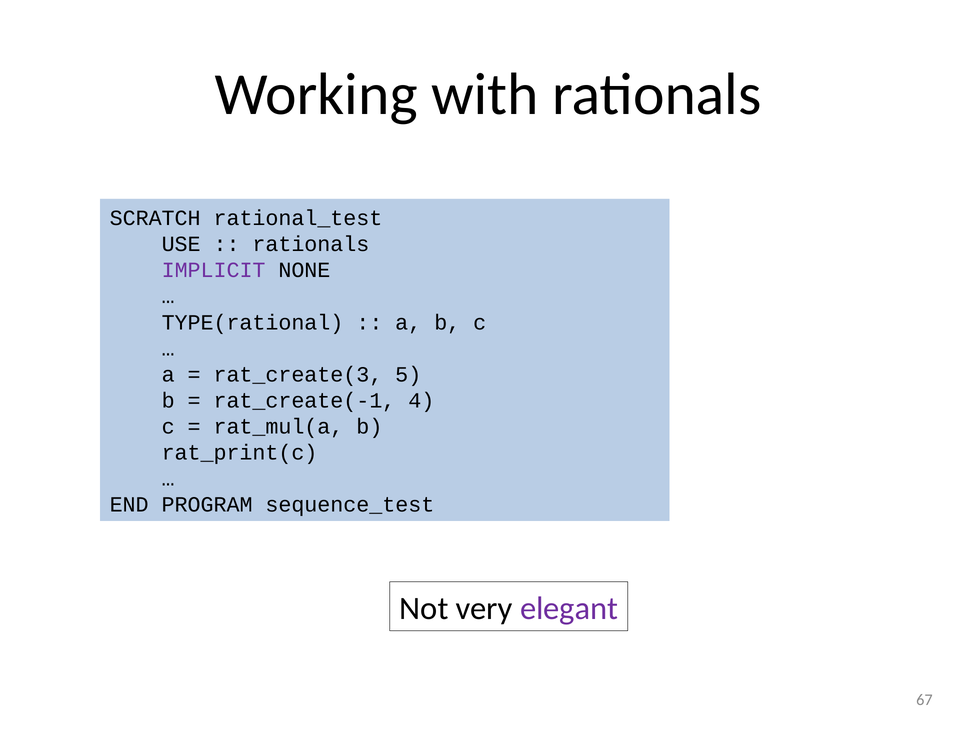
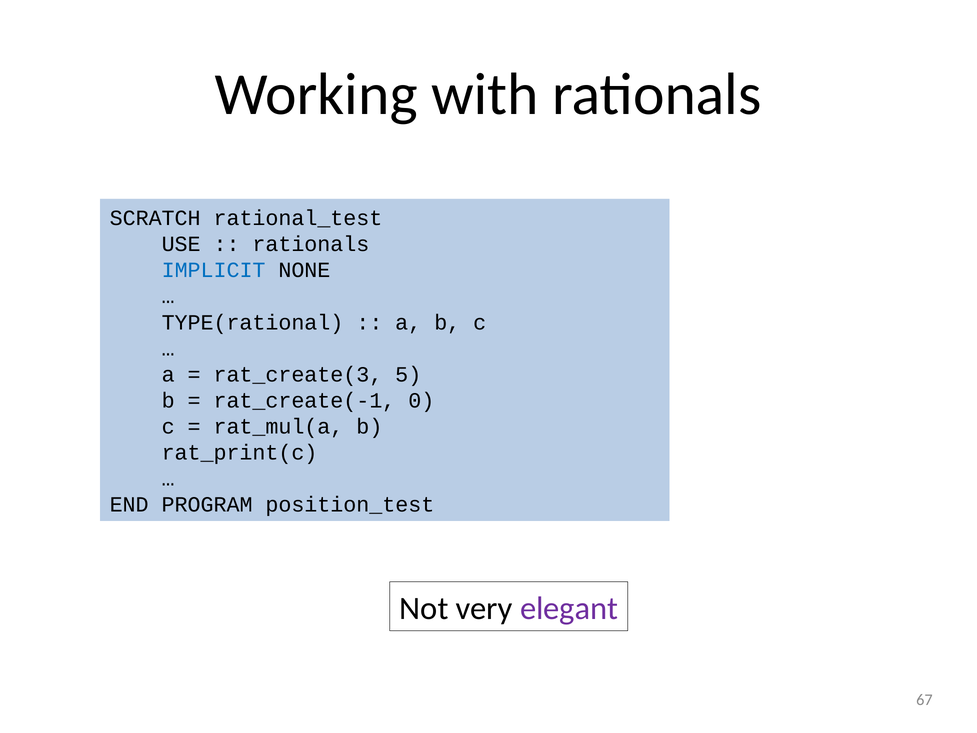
IMPLICIT colour: purple -> blue
4: 4 -> 0
sequence_test: sequence_test -> position_test
